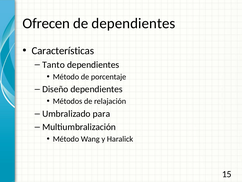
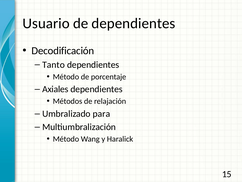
Ofrecen: Ofrecen -> Usuario
Características: Características -> Decodificación
Diseño: Diseño -> Axiales
